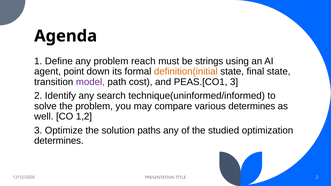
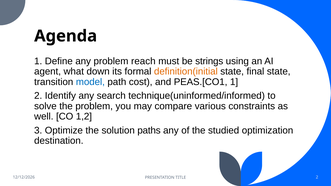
point: point -> what
model colour: purple -> blue
PEAS.[CO1 3: 3 -> 1
various determines: determines -> constraints
determines at (59, 141): determines -> destination
